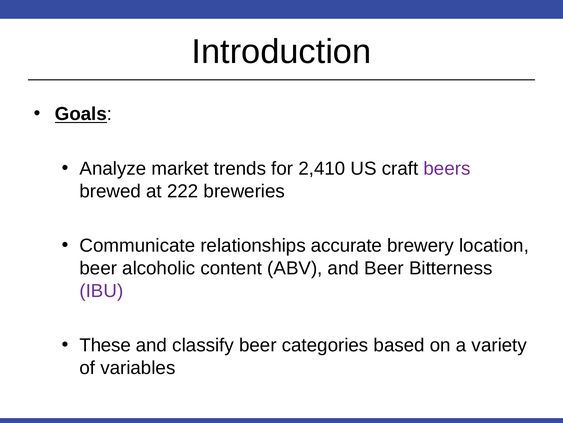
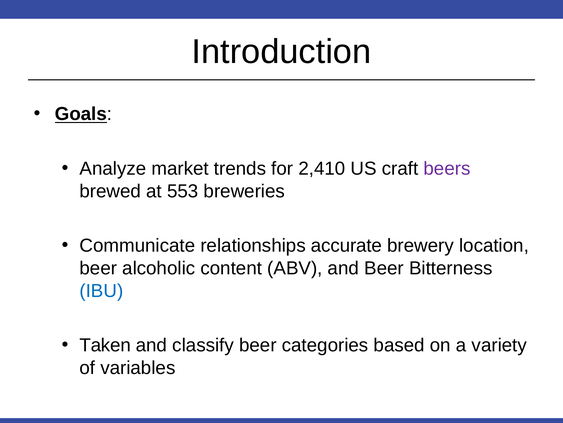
222: 222 -> 553
IBU colour: purple -> blue
These: These -> Taken
